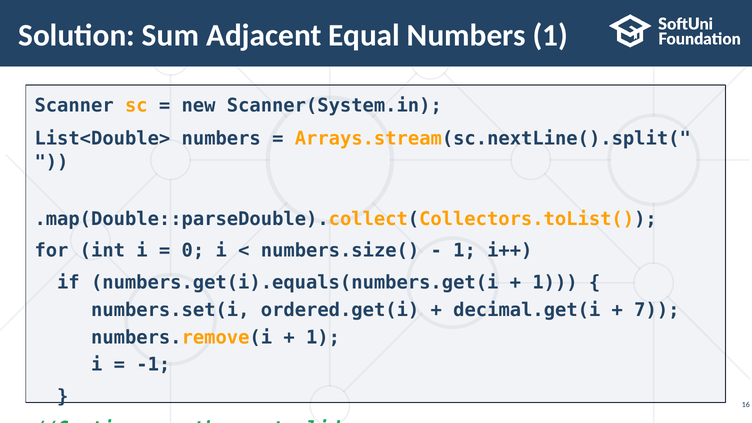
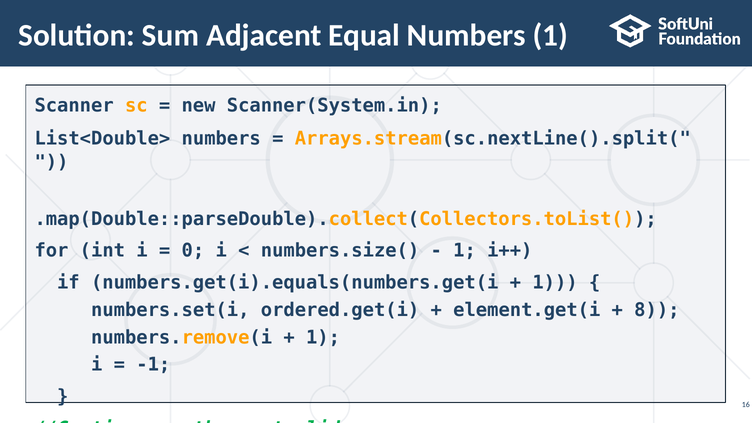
decimal.get(i: decimal.get(i -> element.get(i
7: 7 -> 8
